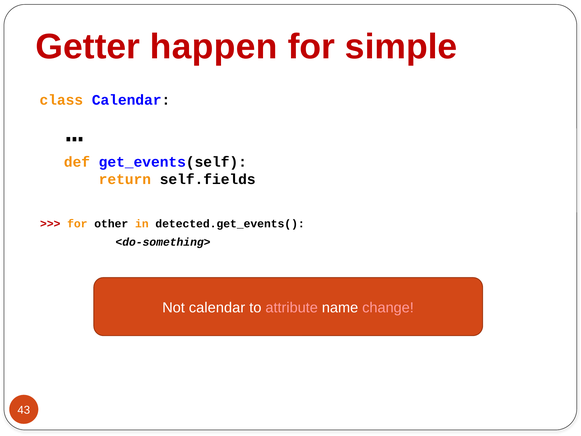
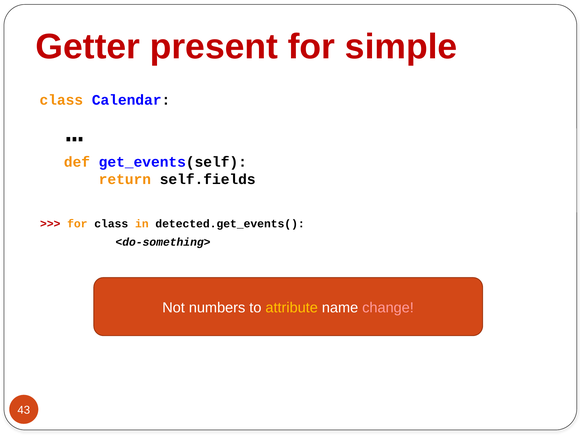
happen: happen -> present
for other: other -> class
Not calendar: calendar -> numbers
attribute colour: pink -> yellow
